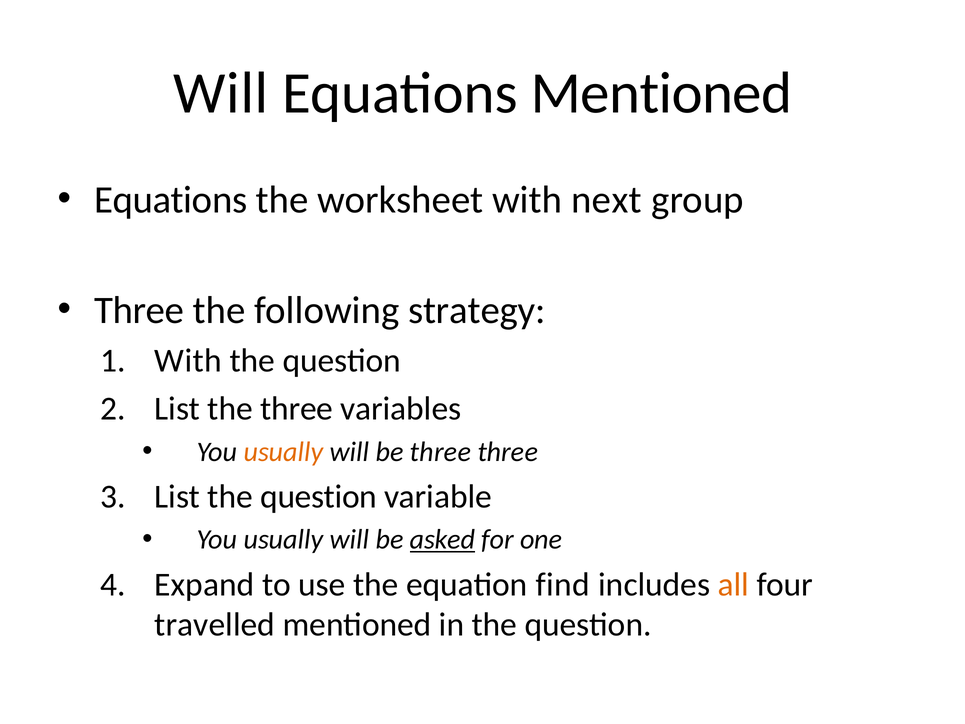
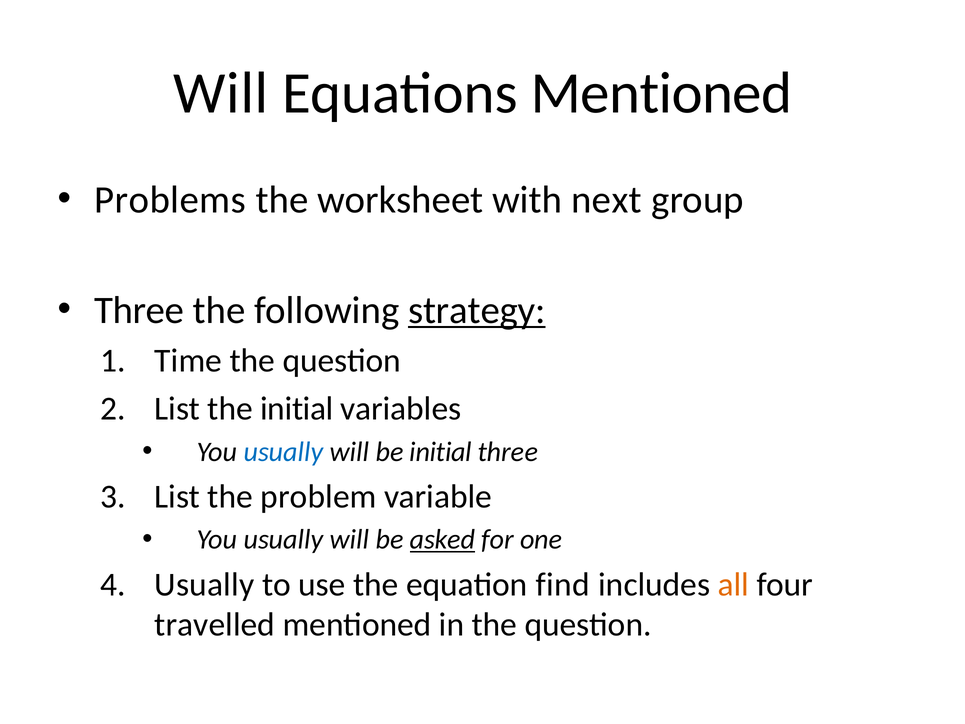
Equations at (171, 200): Equations -> Problems
strategy underline: none -> present
With at (188, 361): With -> Time
the three: three -> initial
usually at (283, 452) colour: orange -> blue
be three: three -> initial
List the question: question -> problem
Expand at (204, 584): Expand -> Usually
